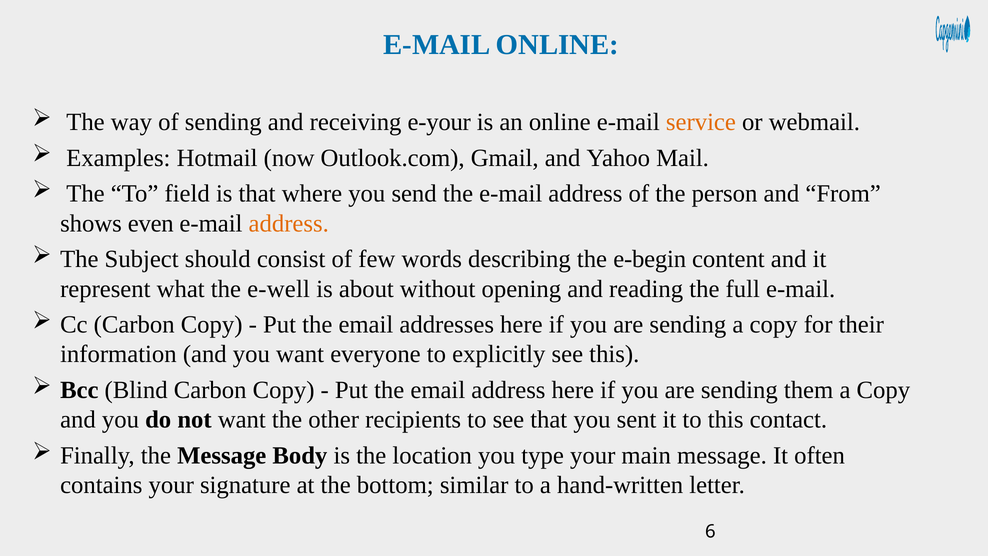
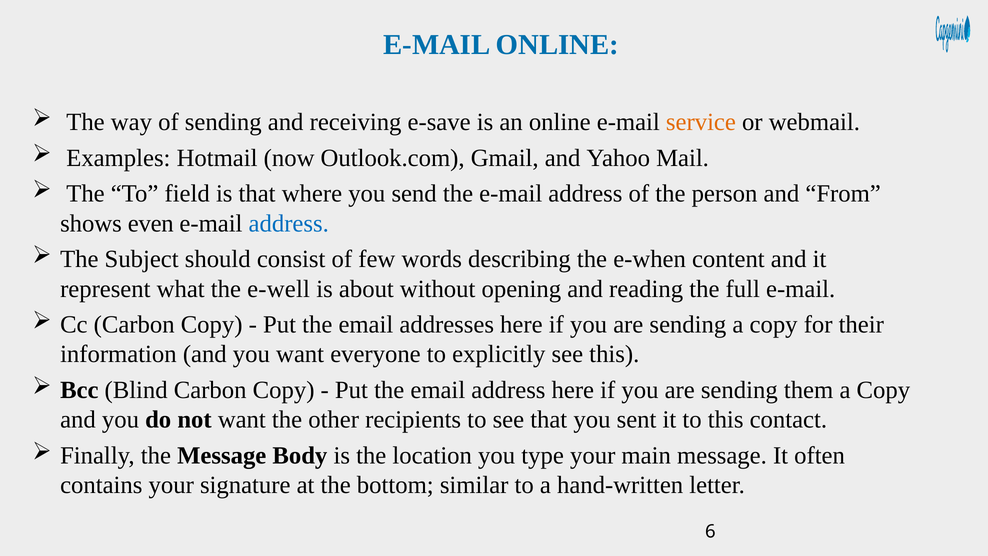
e-your: e-your -> e-save
address at (289, 223) colour: orange -> blue
e-begin: e-begin -> e-when
